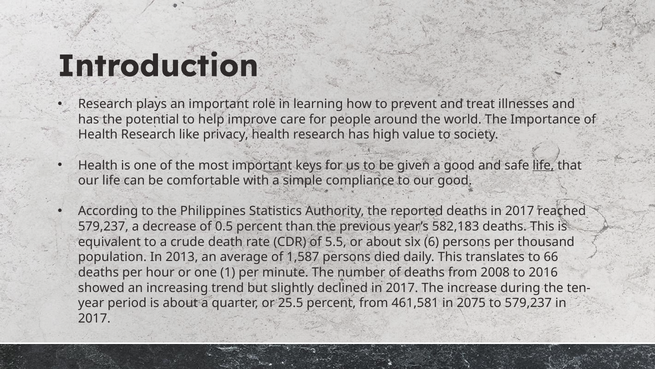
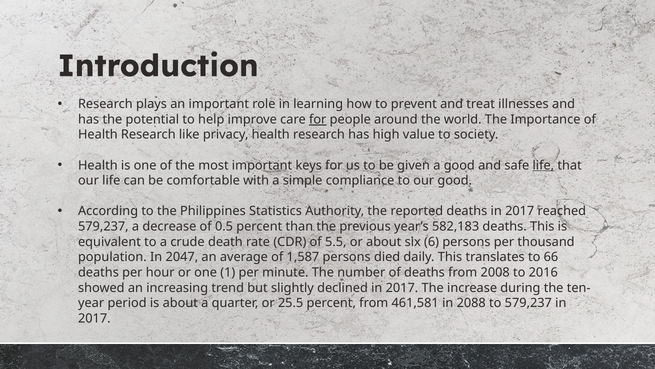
for at (318, 119) underline: none -> present
2013: 2013 -> 2047
2075: 2075 -> 2088
